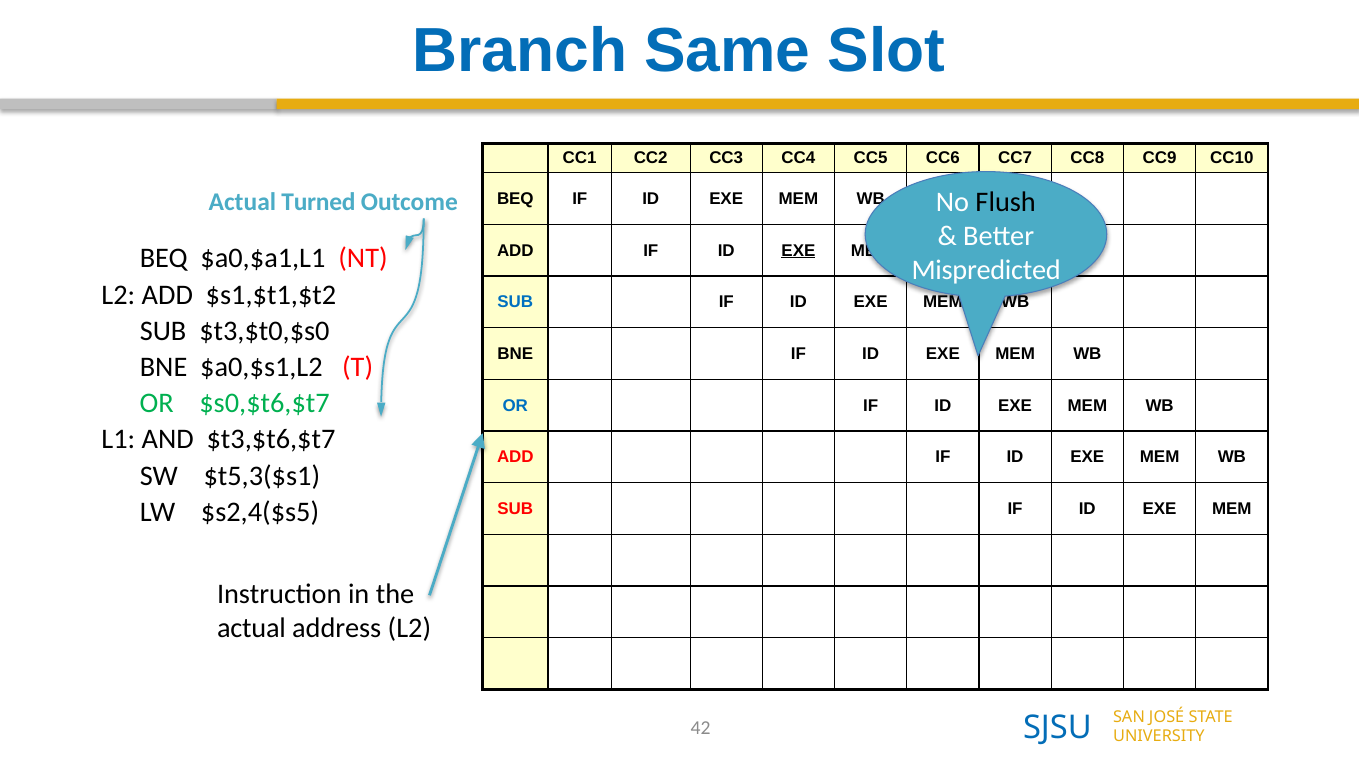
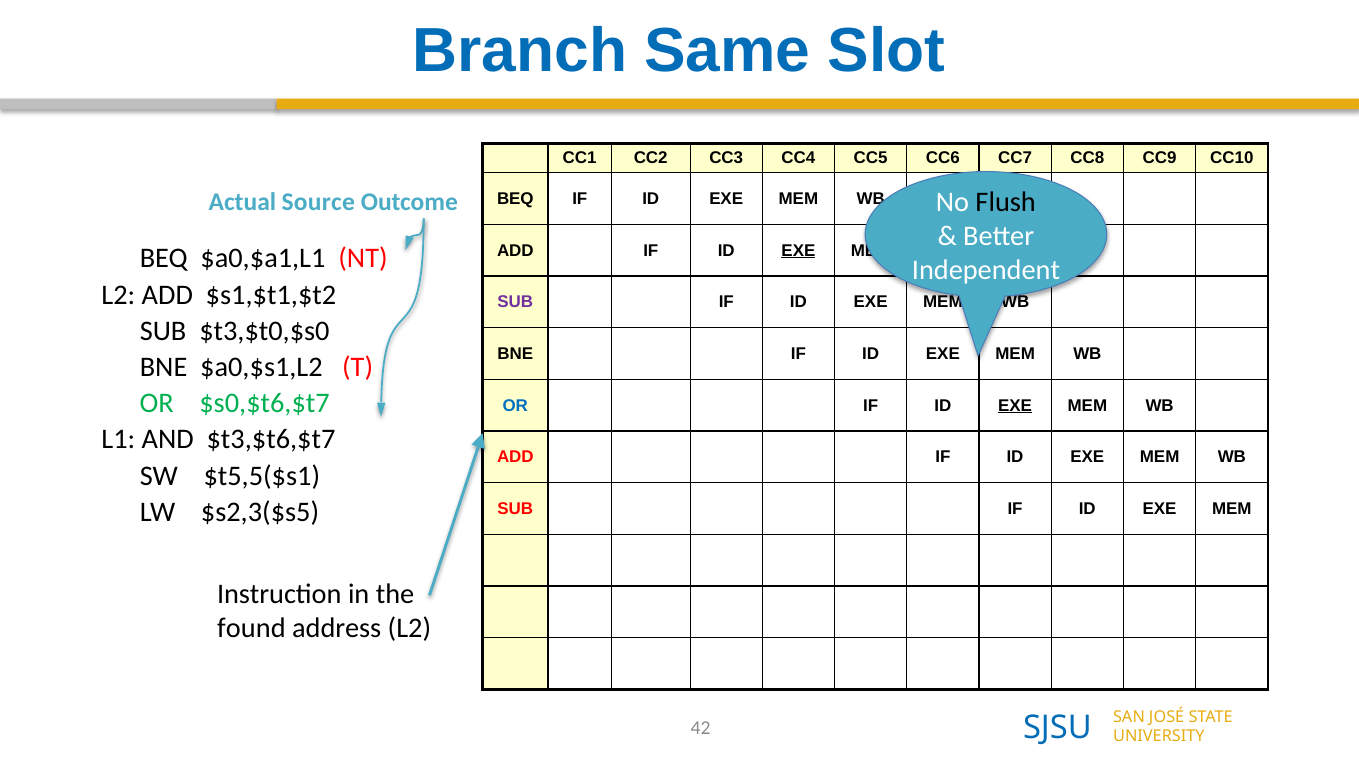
Turned: Turned -> Source
Mispredicted: Mispredicted -> Independent
SUB at (515, 302) colour: blue -> purple
EXE at (1015, 406) underline: none -> present
$t5,3($s1: $t5,3($s1 -> $t5,5($s1
$s2,4($s5: $s2,4($s5 -> $s2,3($s5
actual at (251, 628): actual -> found
